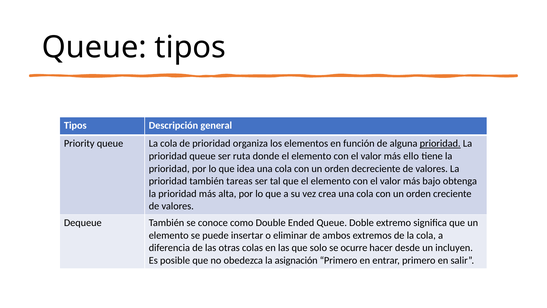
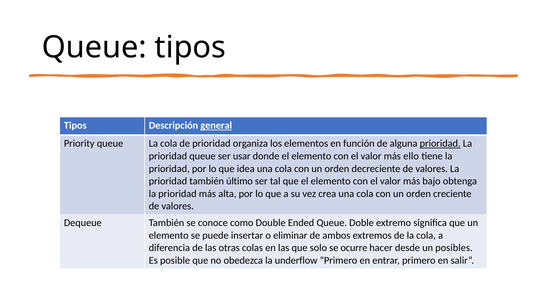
general underline: none -> present
ruta: ruta -> usar
tareas: tareas -> último
incluyen: incluyen -> posibles
asignación: asignación -> underflow
